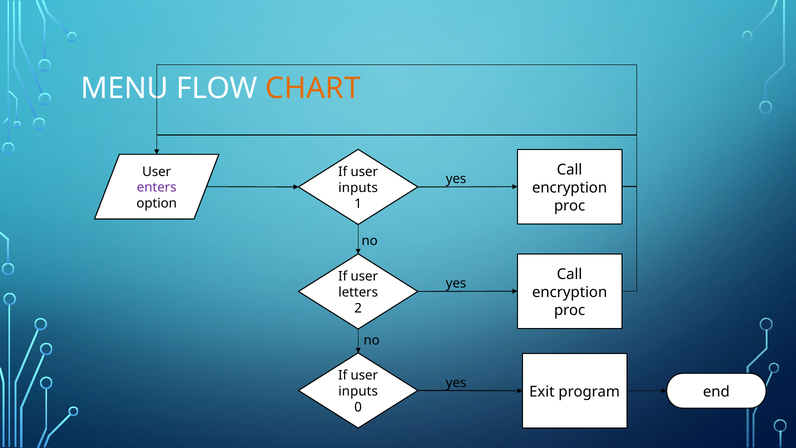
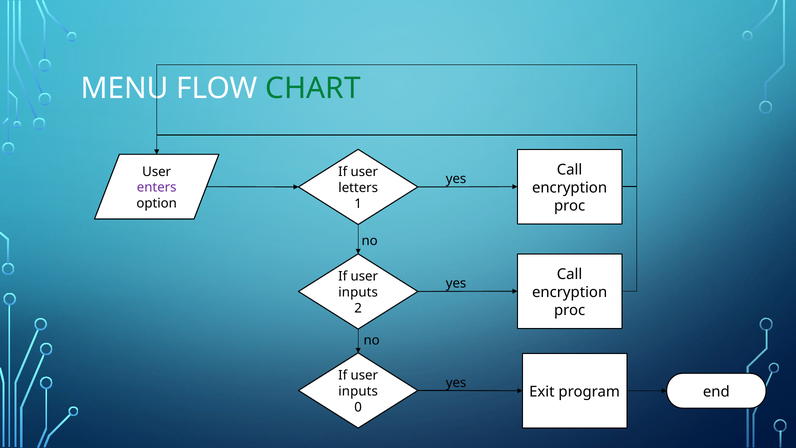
CHART colour: orange -> green
inputs at (358, 188): inputs -> letters
letters at (358, 292): letters -> inputs
